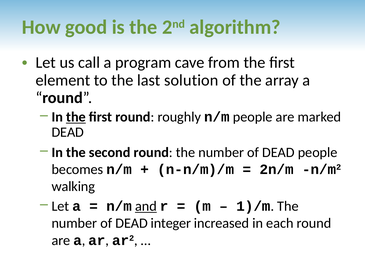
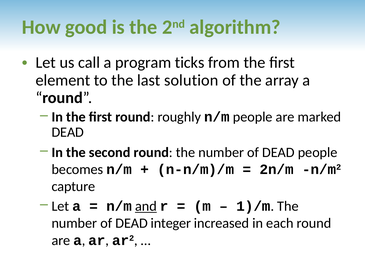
cave: cave -> ticks
the at (76, 117) underline: present -> none
walking: walking -> capture
